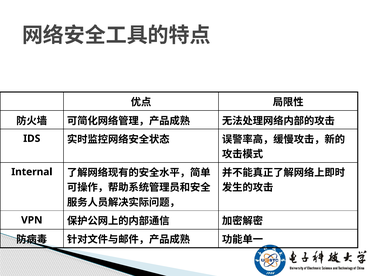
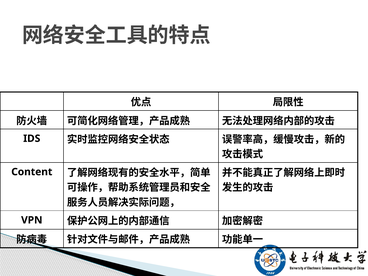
Internal: Internal -> Content
